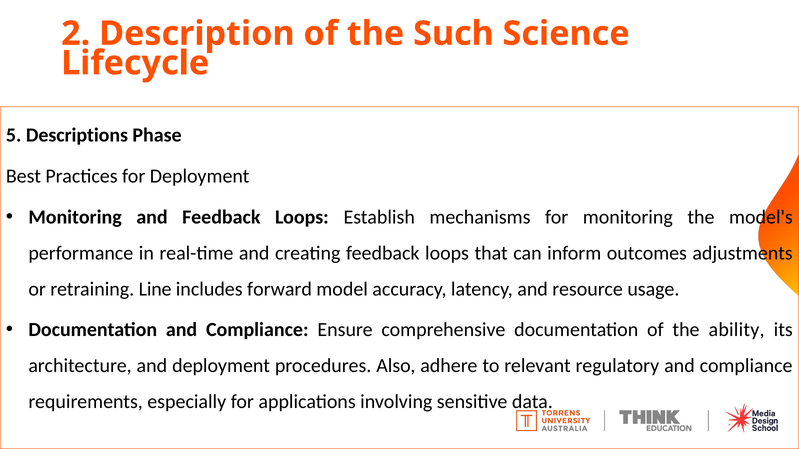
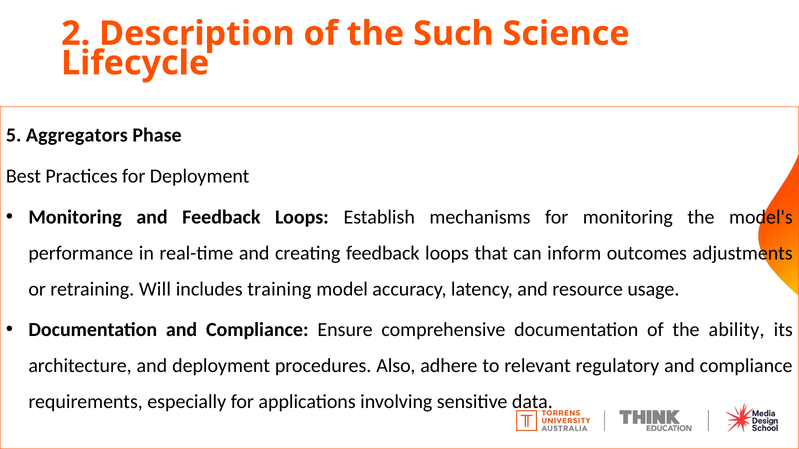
Descriptions: Descriptions -> Aggregators
Line: Line -> Will
forward: forward -> training
